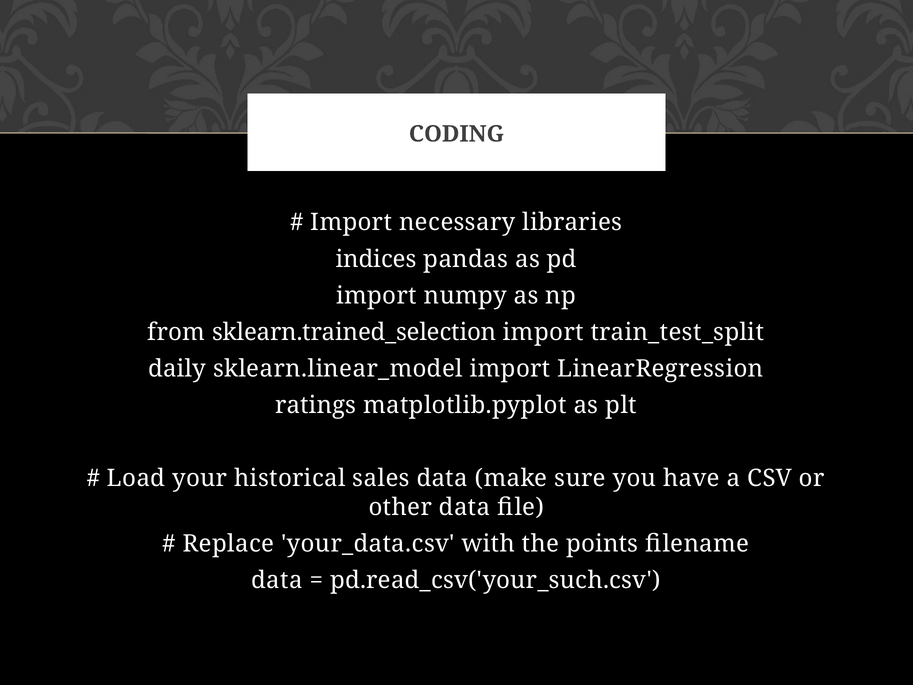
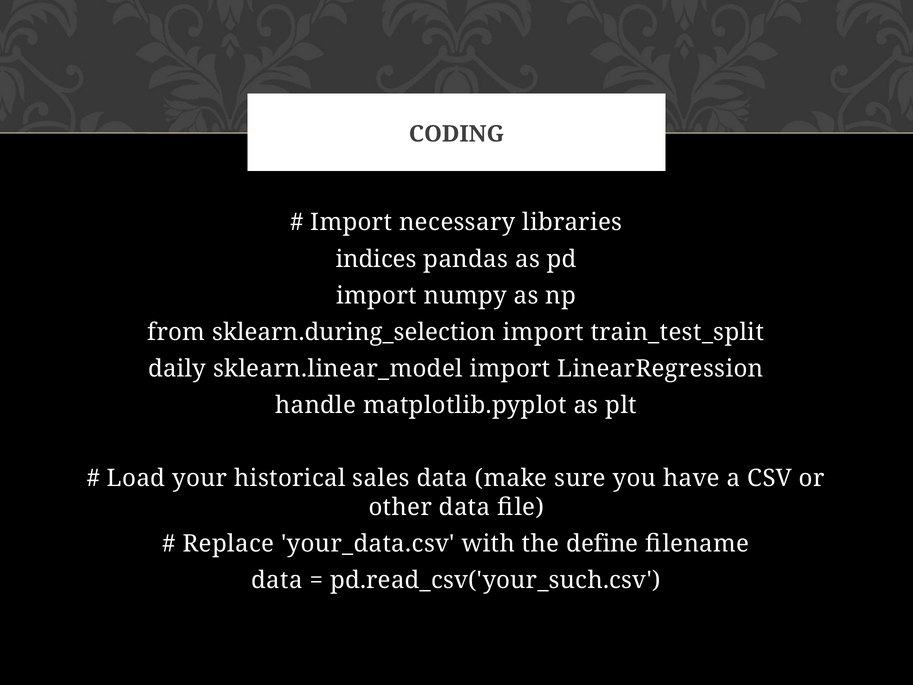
sklearn.trained_selection: sklearn.trained_selection -> sklearn.during_selection
ratings: ratings -> handle
points: points -> define
